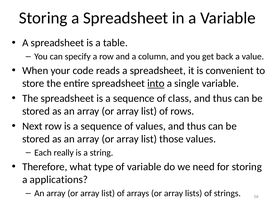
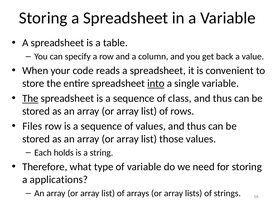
The at (30, 99) underline: none -> present
Next: Next -> Files
really: really -> holds
